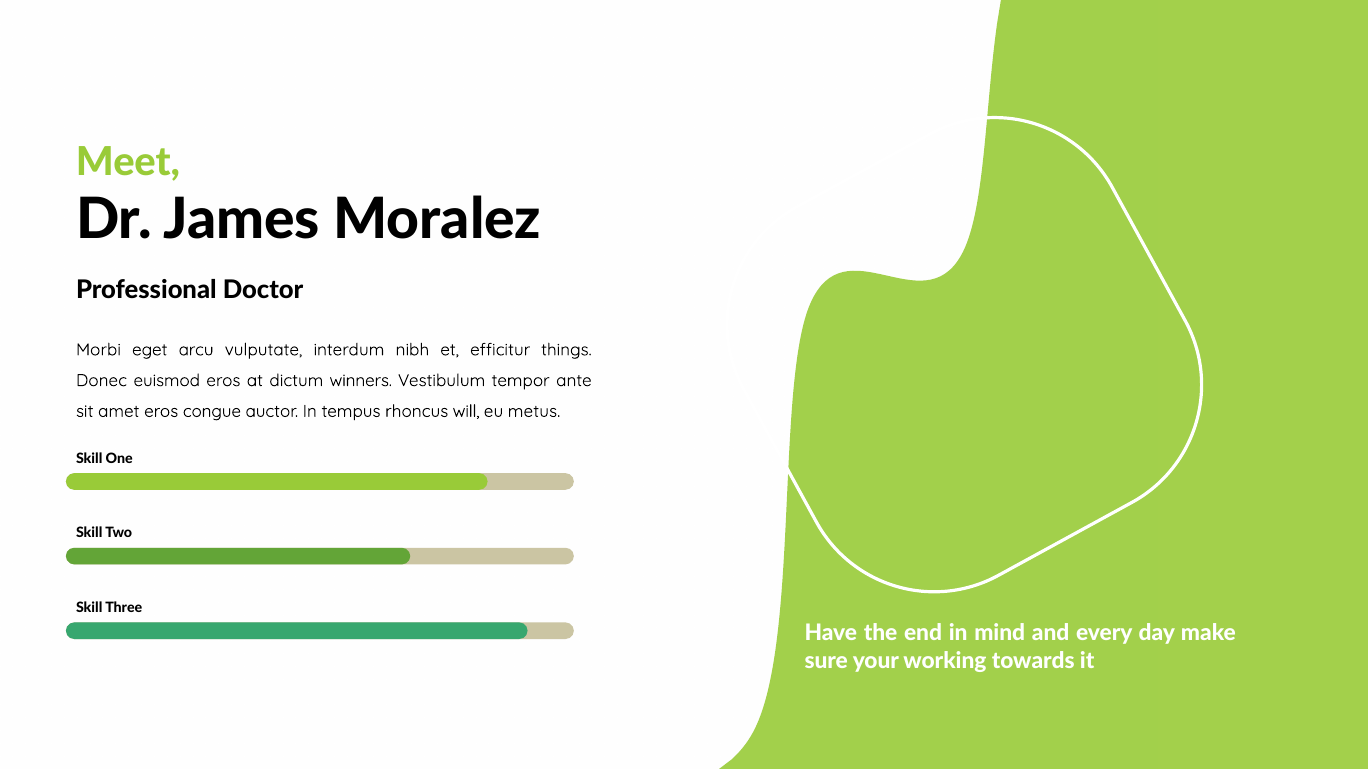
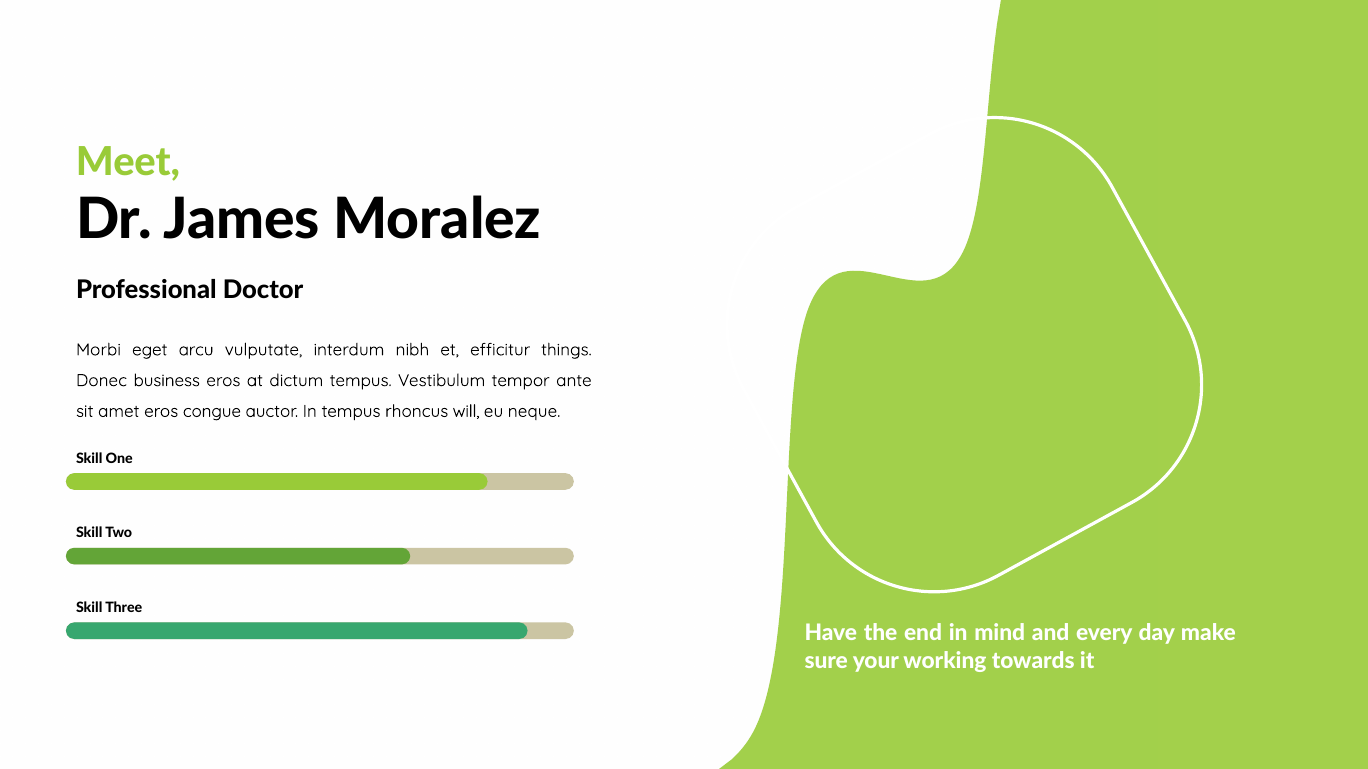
euismod: euismod -> business
dictum winners: winners -> tempus
metus: metus -> neque
